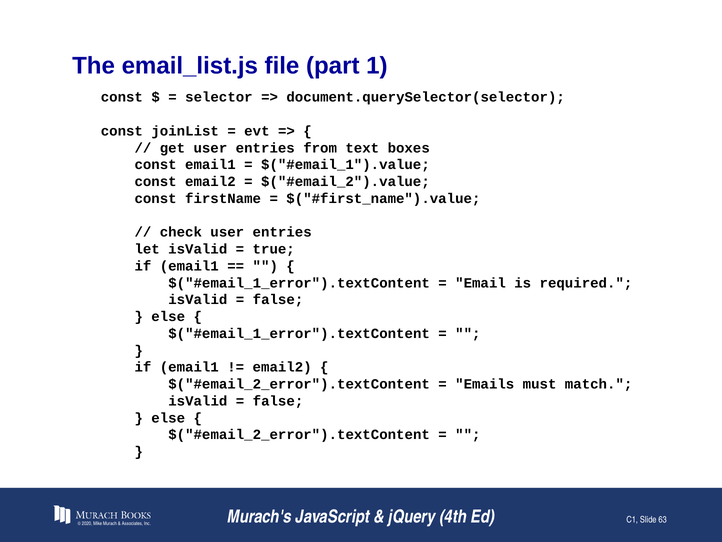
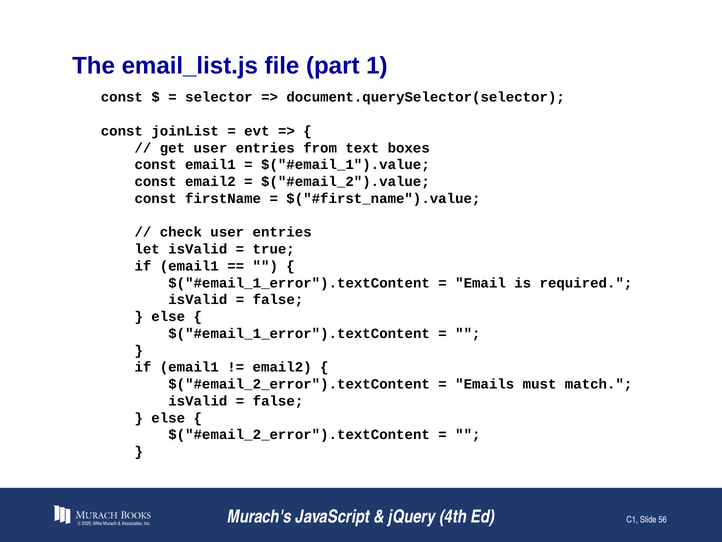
63: 63 -> 56
